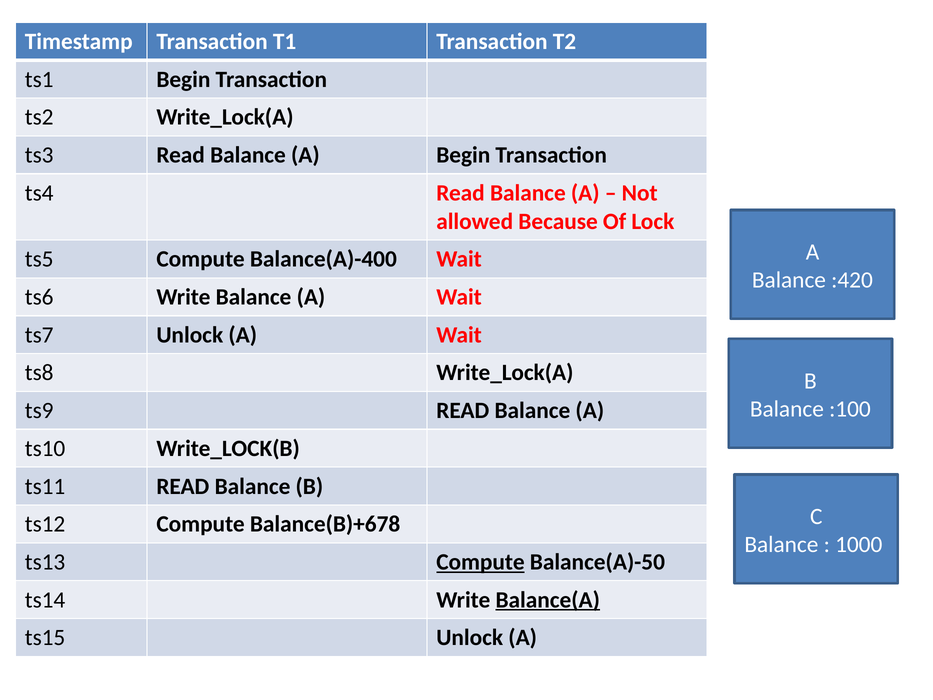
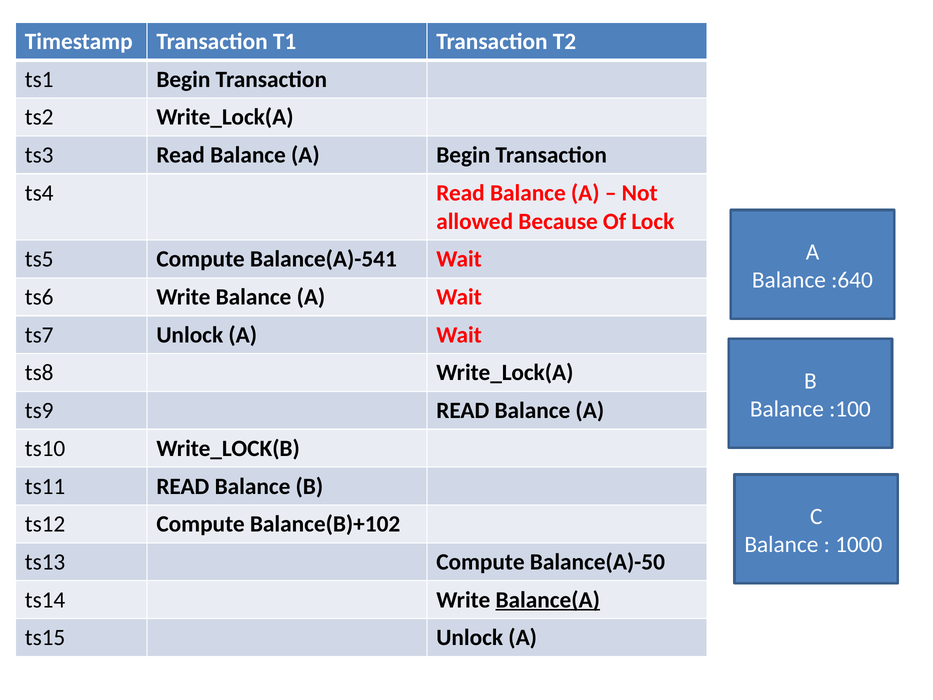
Balance(A)-400: Balance(A)-400 -> Balance(A)-541
:420: :420 -> :640
Balance(B)+678: Balance(B)+678 -> Balance(B)+102
Compute at (480, 562) underline: present -> none
